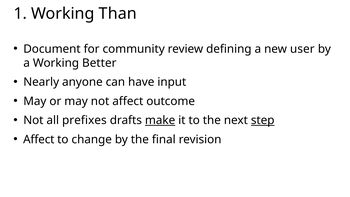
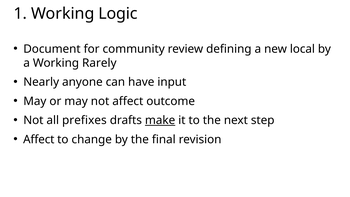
Than: Than -> Logic
user: user -> local
Better: Better -> Rarely
step underline: present -> none
